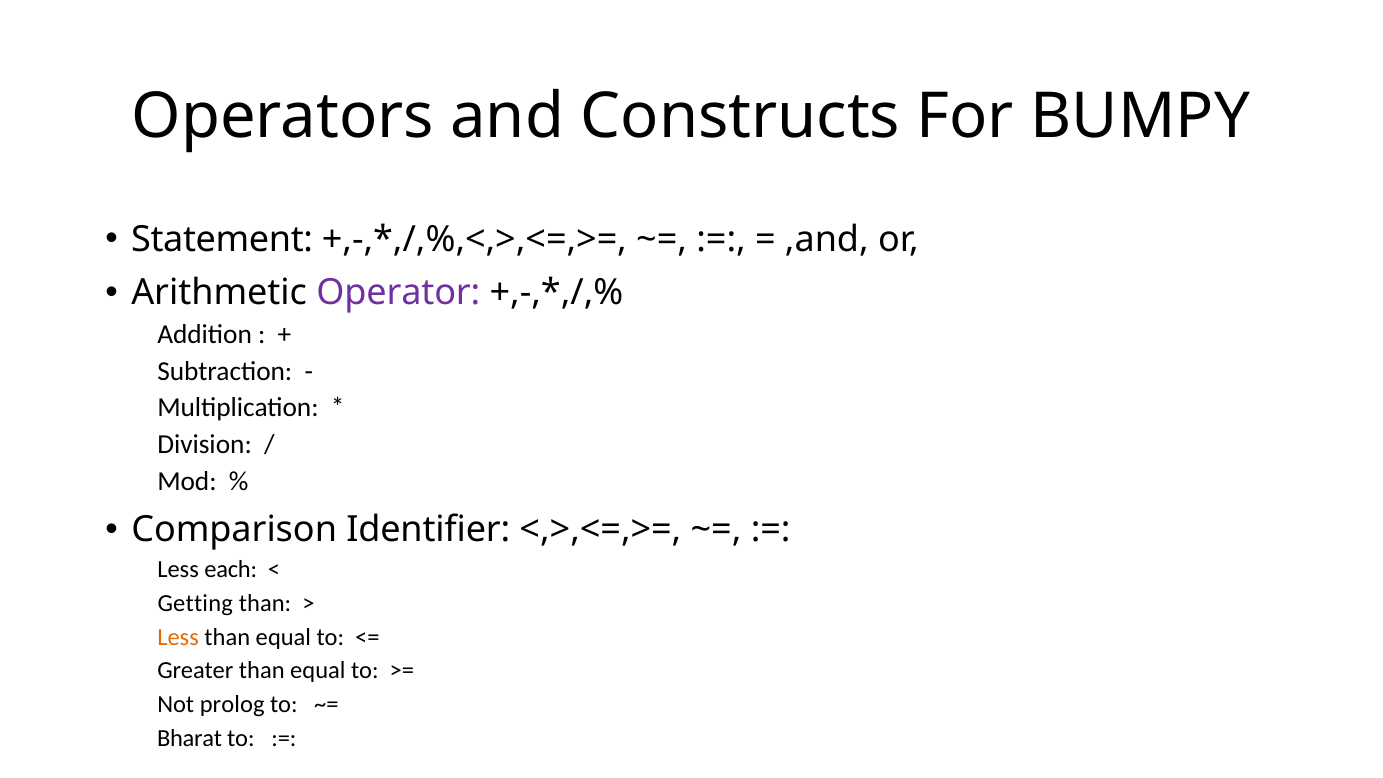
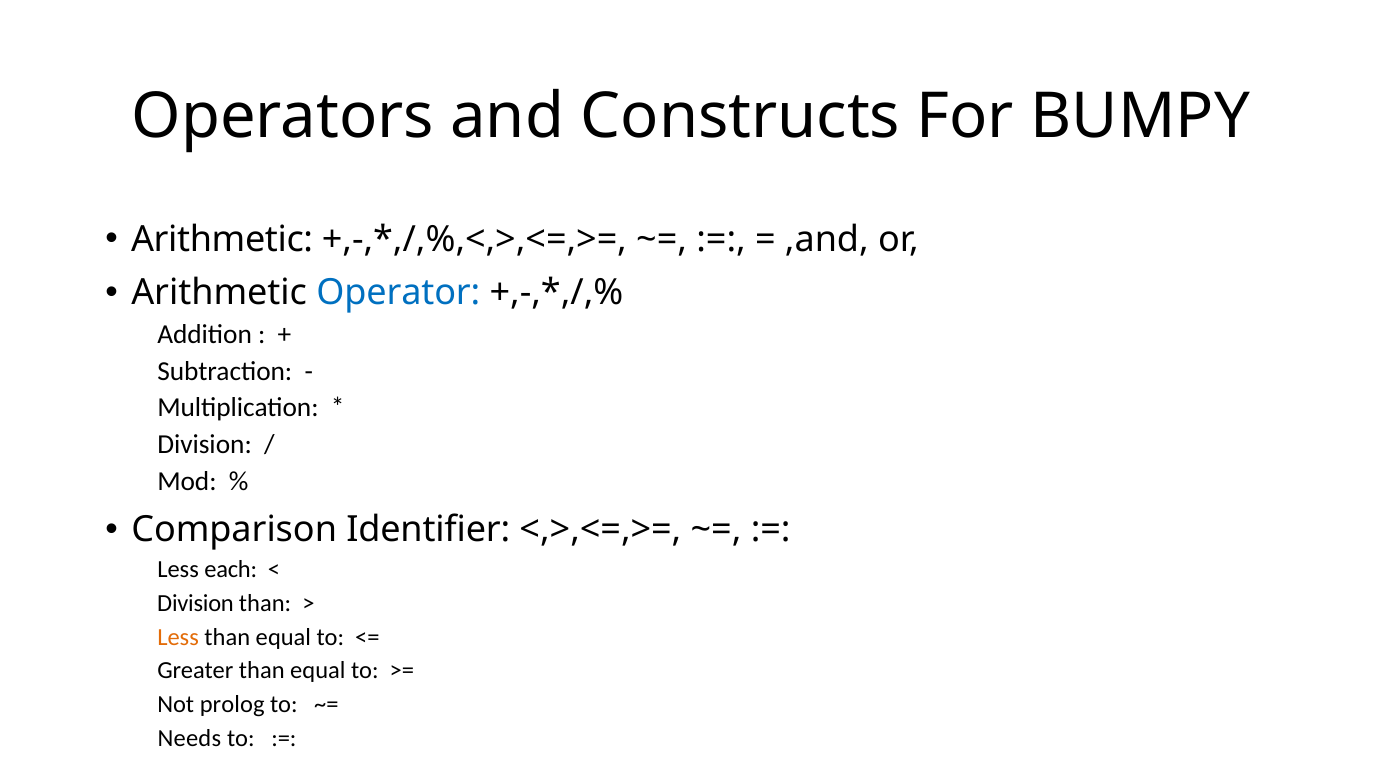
Statement at (222, 240): Statement -> Arithmetic
Operator colour: purple -> blue
Getting at (195, 603): Getting -> Division
Bharat: Bharat -> Needs
